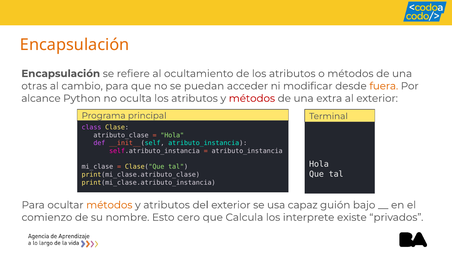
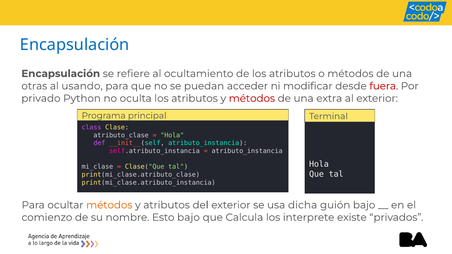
Encapsulación at (75, 45) colour: orange -> blue
cambio: cambio -> usando
fuera colour: orange -> red
alcance: alcance -> privado
capaz: capaz -> dicha
Esto cero: cero -> bajo
